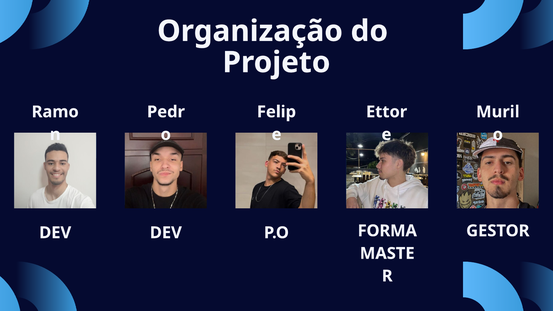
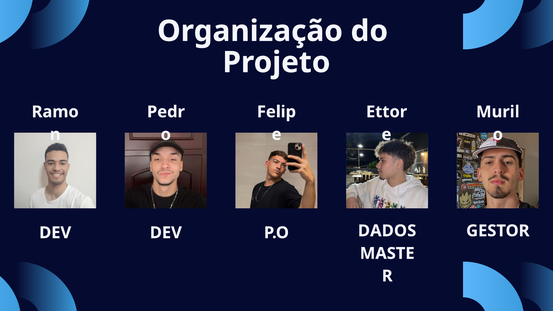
FORMA: FORMA -> DADOS
